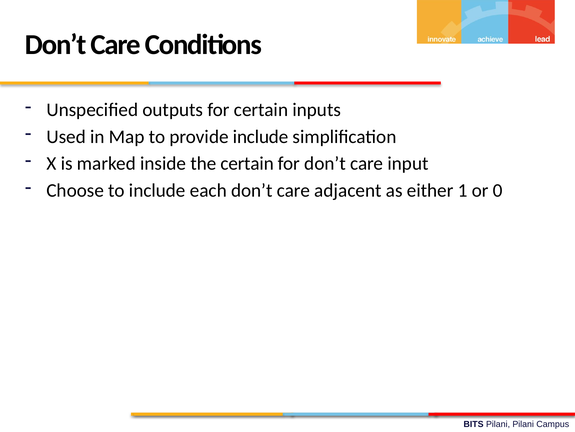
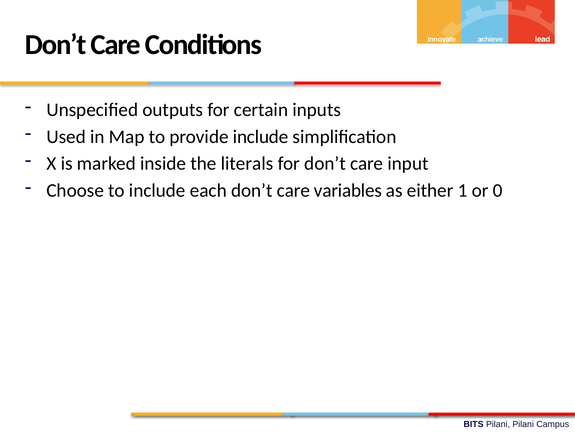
the certain: certain -> literals
adjacent: adjacent -> variables
